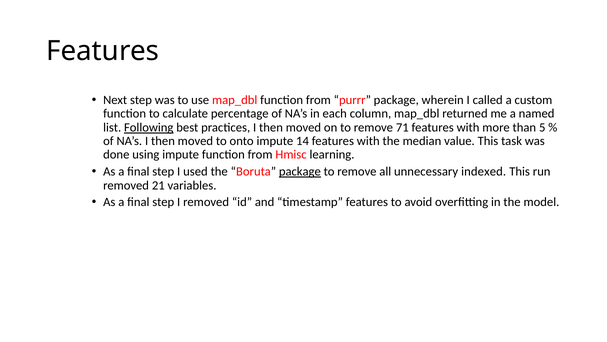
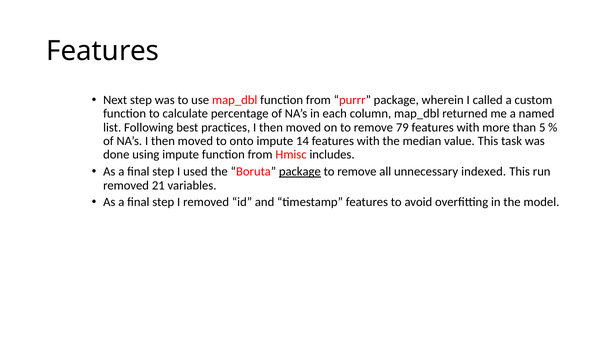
Following underline: present -> none
71: 71 -> 79
learning: learning -> includes
